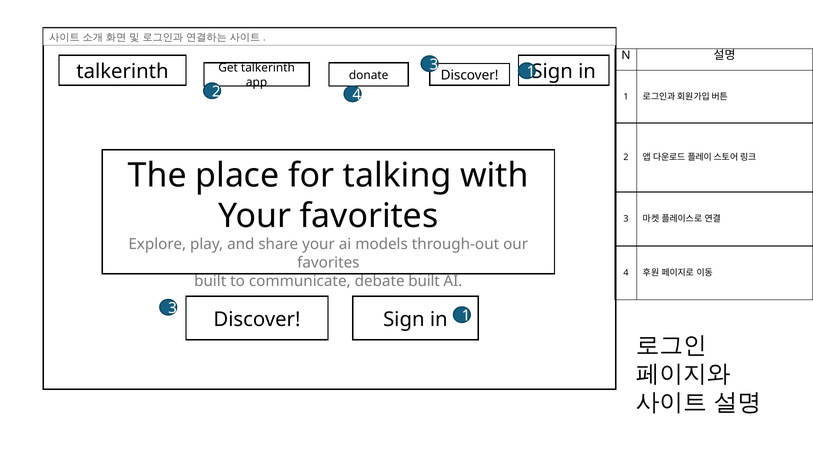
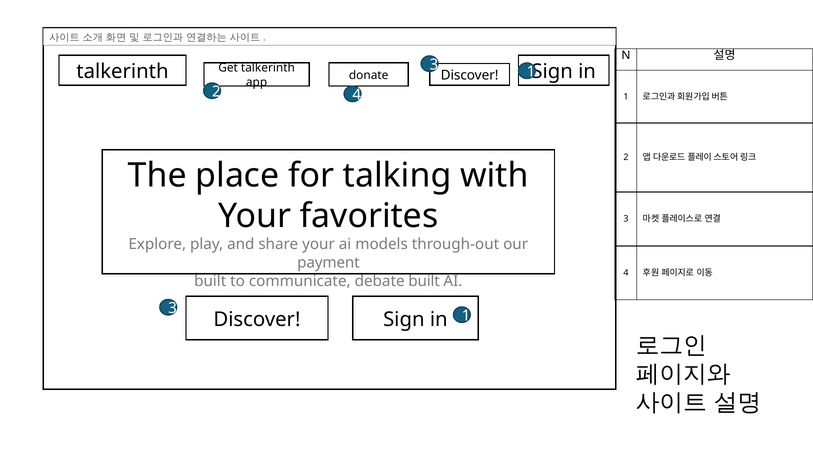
favorites at (328, 262): favorites -> payment
